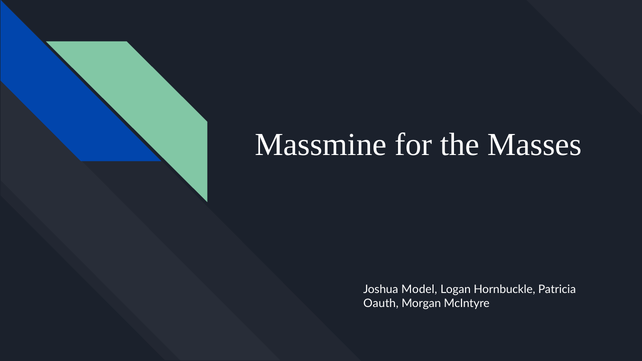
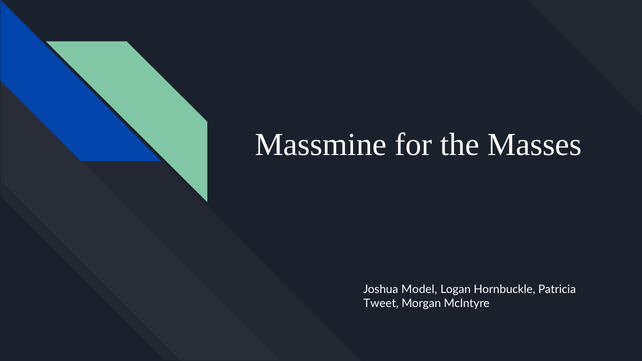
Oauth: Oauth -> Tweet
